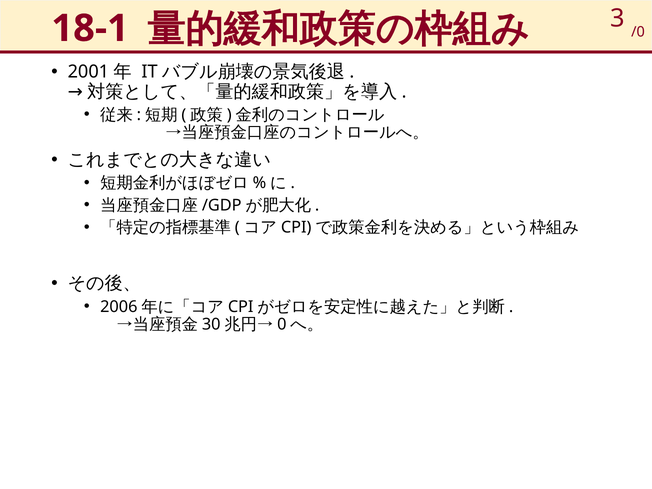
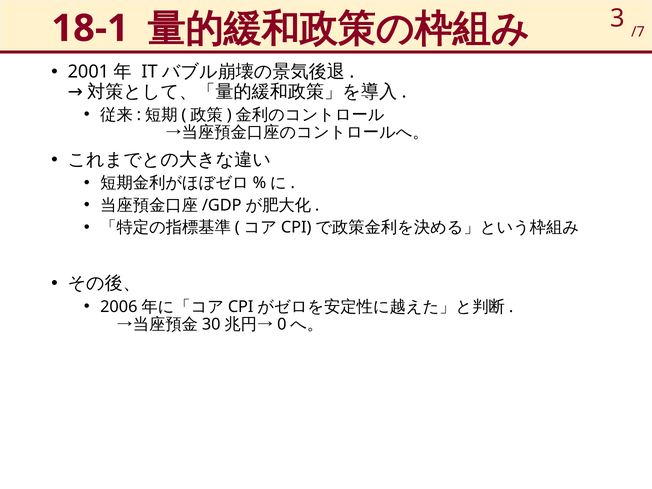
/0: /0 -> /7
